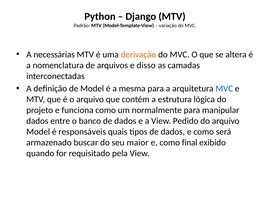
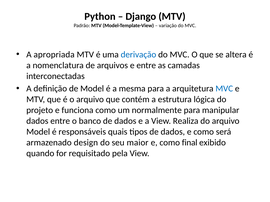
necessárias: necessárias -> apropriada
derivação colour: orange -> blue
e disso: disso -> entre
Pedido: Pedido -> Realiza
buscar: buscar -> design
